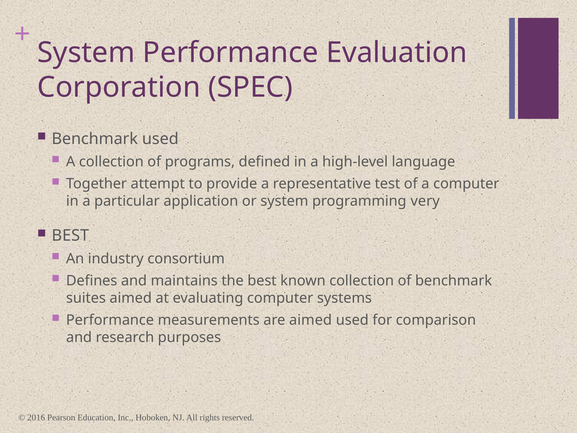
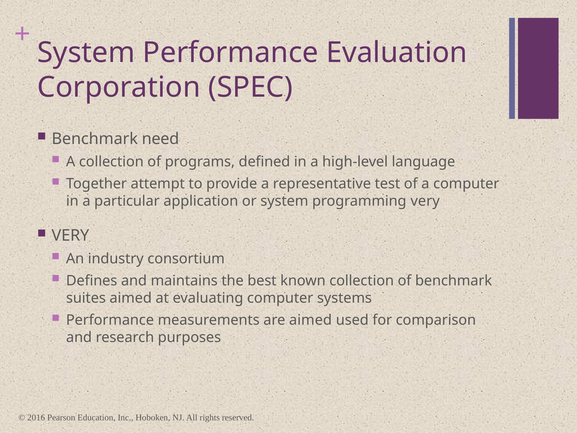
Benchmark used: used -> need
BEST at (70, 235): BEST -> VERY
